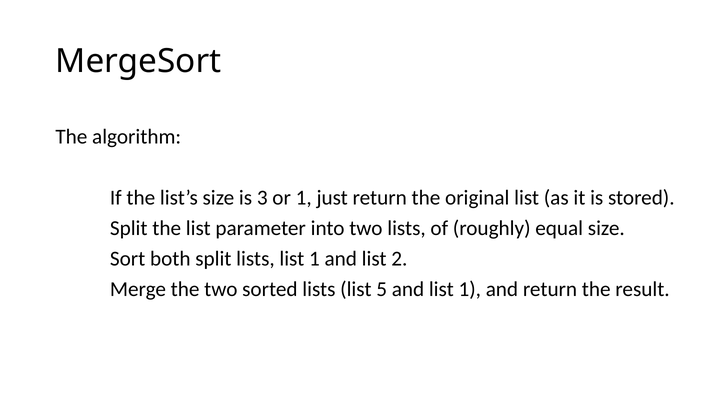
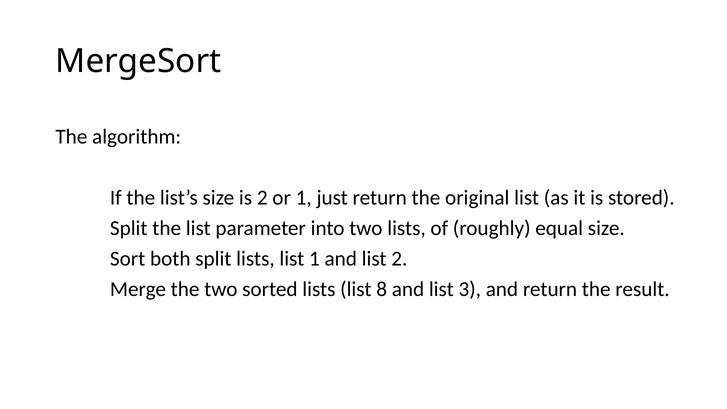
is 3: 3 -> 2
5: 5 -> 8
and list 1: 1 -> 3
